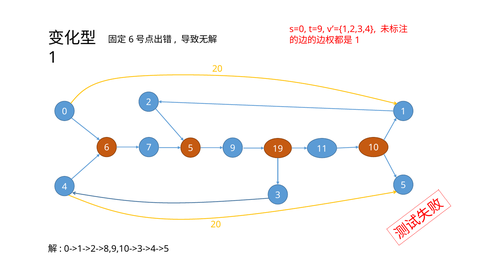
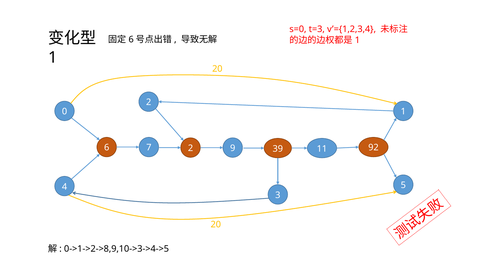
t=9: t=9 -> t=3
7 5: 5 -> 2
19: 19 -> 39
10: 10 -> 92
